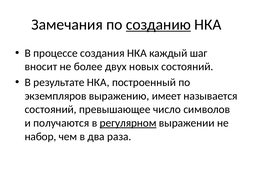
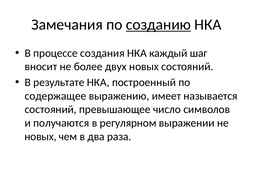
экземпляров: экземпляров -> содержащее
регулярном underline: present -> none
набор at (40, 136): набор -> новых
